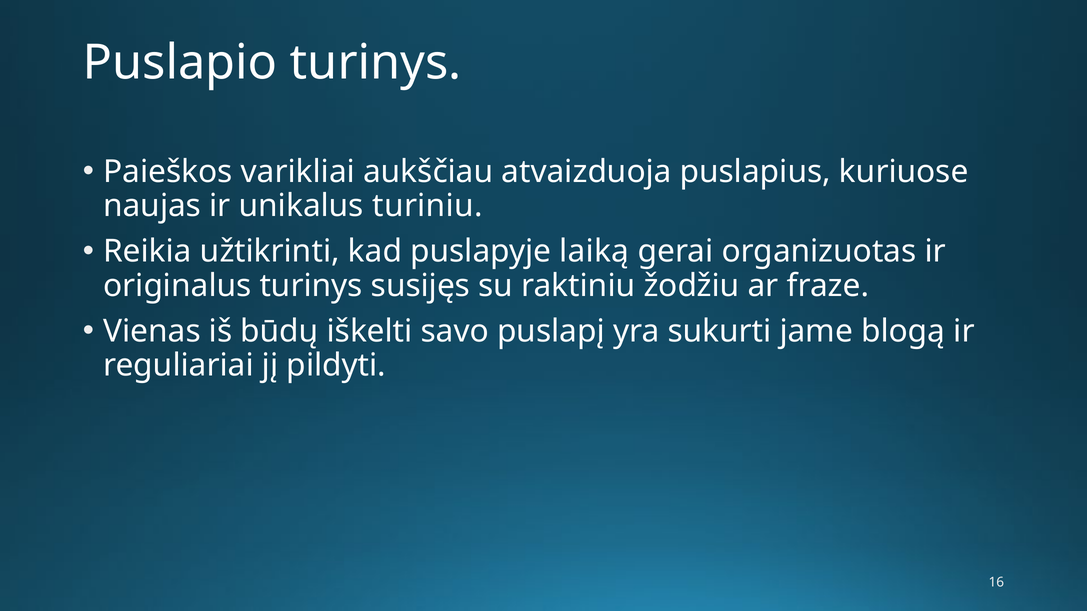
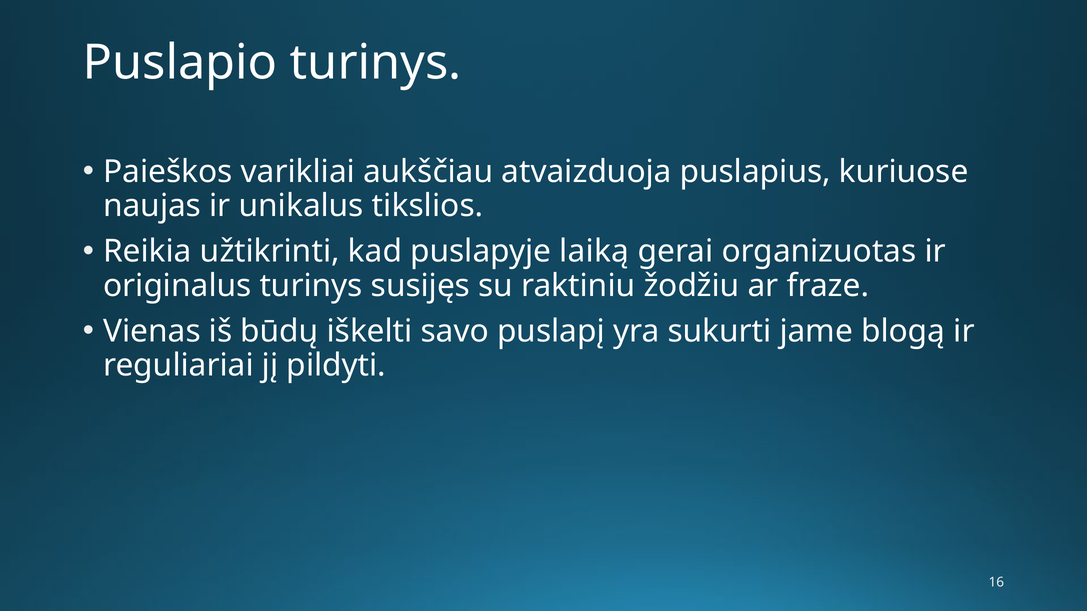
turiniu: turiniu -> tikslios
